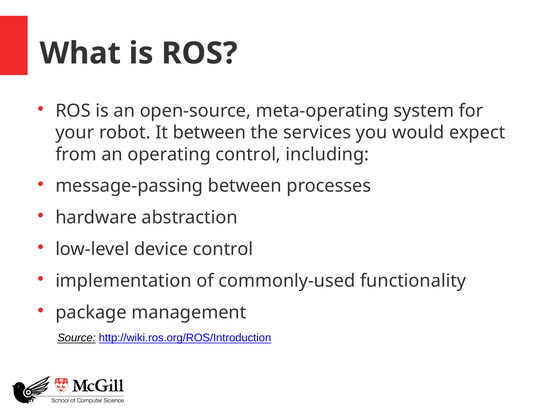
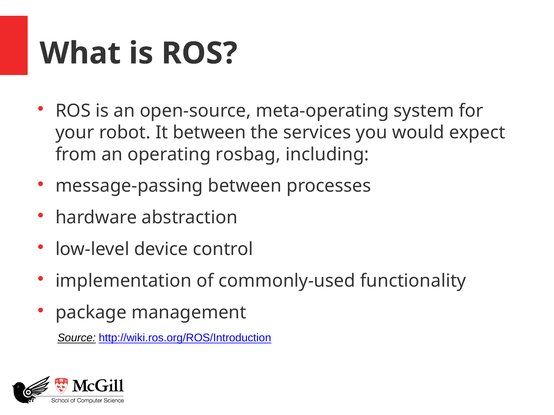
operating control: control -> rosbag
